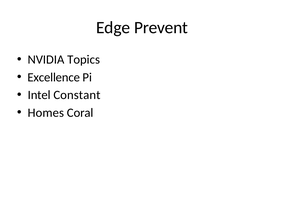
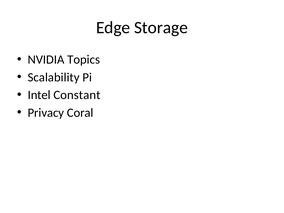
Prevent: Prevent -> Storage
Excellence: Excellence -> Scalability
Homes: Homes -> Privacy
